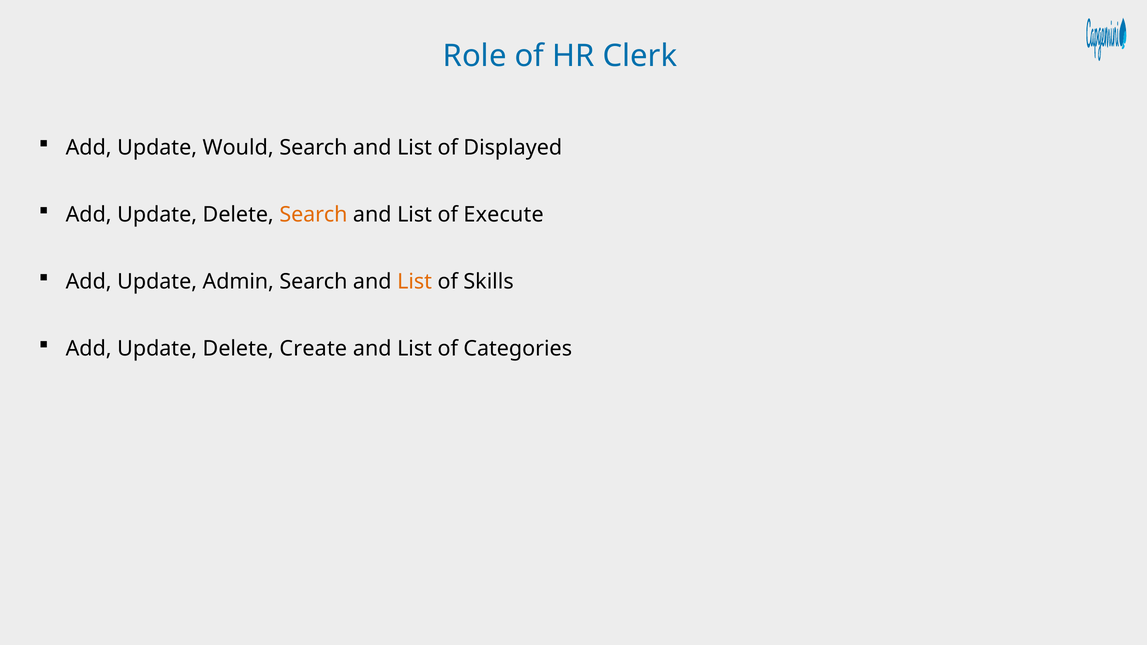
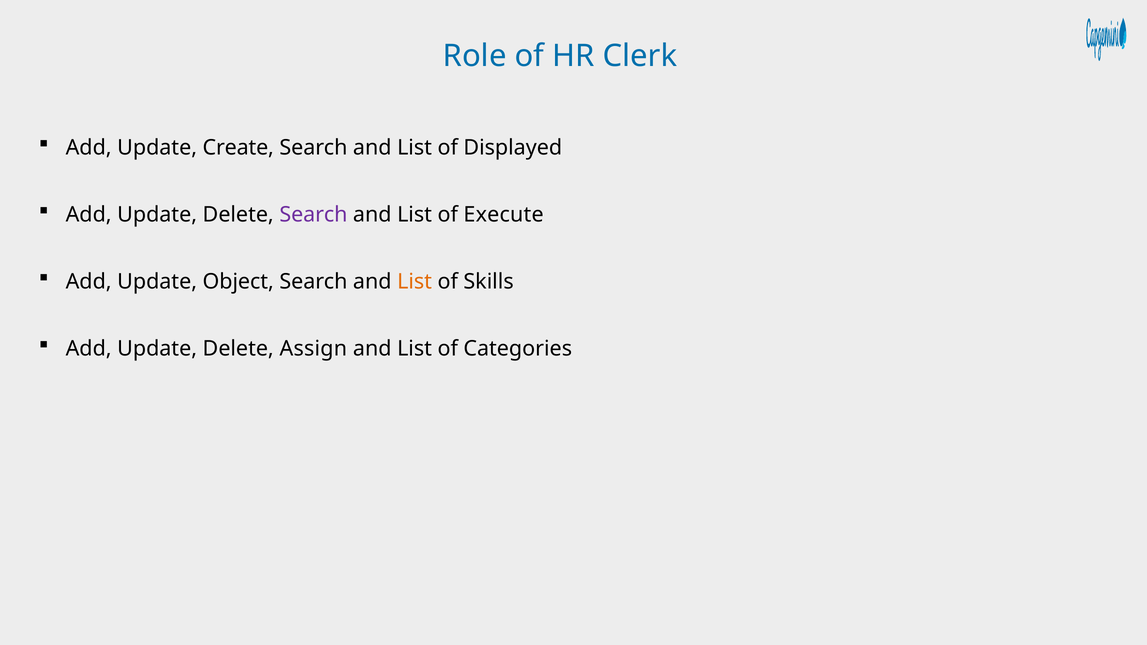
Would: Would -> Create
Search at (313, 215) colour: orange -> purple
Admin: Admin -> Object
Create: Create -> Assign
